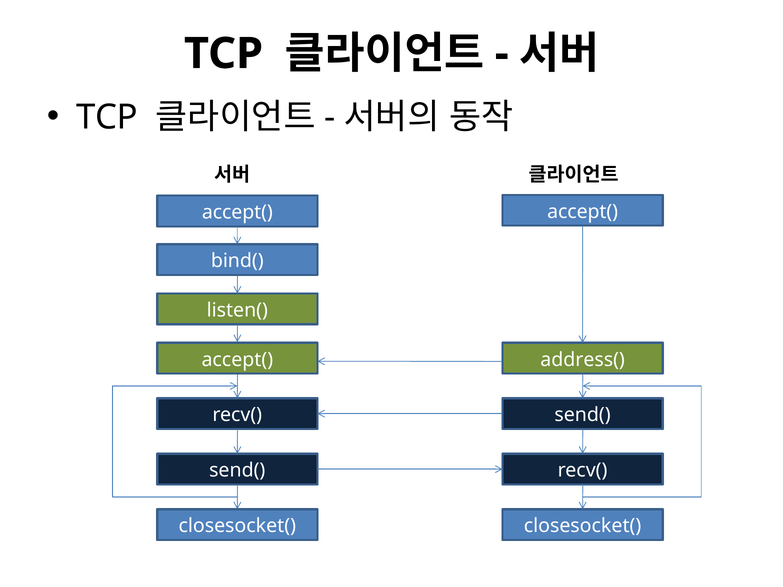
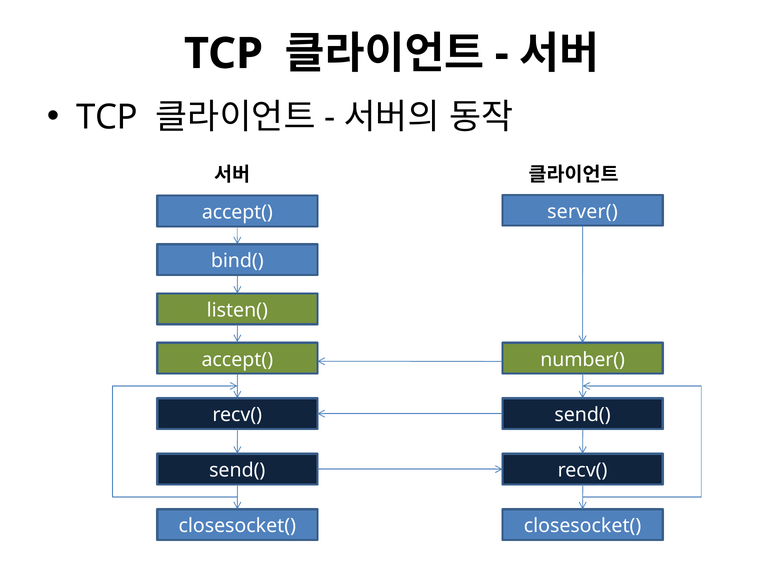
accept( at (583, 212): accept( -> server(
address(: address( -> number(
